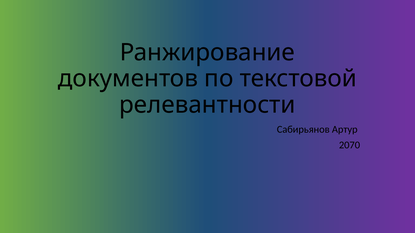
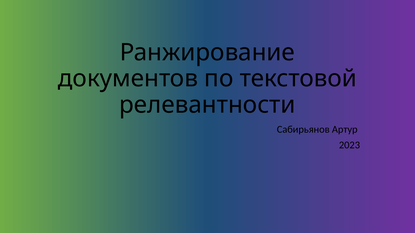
2070: 2070 -> 2023
